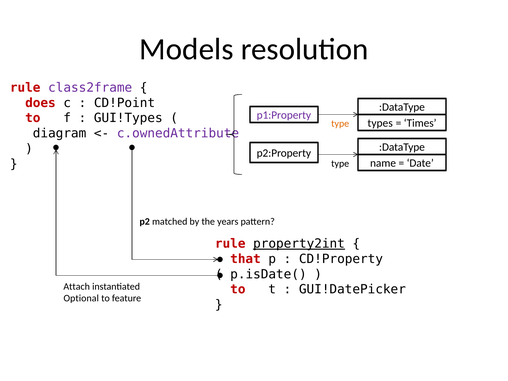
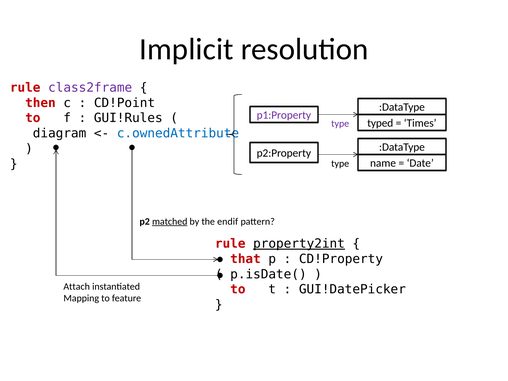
Models: Models -> Implicit
does: does -> then
GUI!Types: GUI!Types -> GUI!Rules
types: types -> typed
type at (340, 124) colour: orange -> purple
c.ownedAttribute colour: purple -> blue
matched underline: none -> present
years: years -> endif
Optional: Optional -> Mapping
